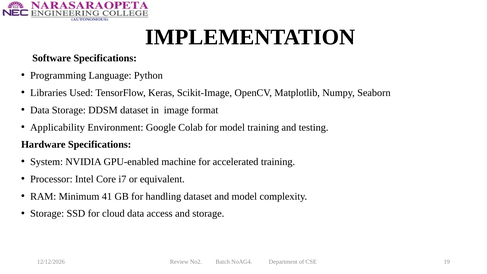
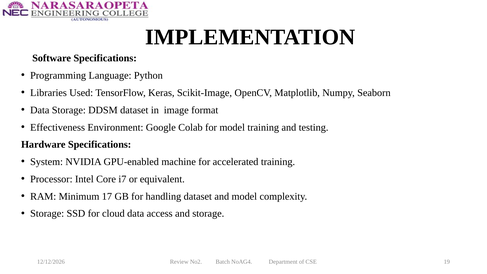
Applicability: Applicability -> Effectiveness
41: 41 -> 17
